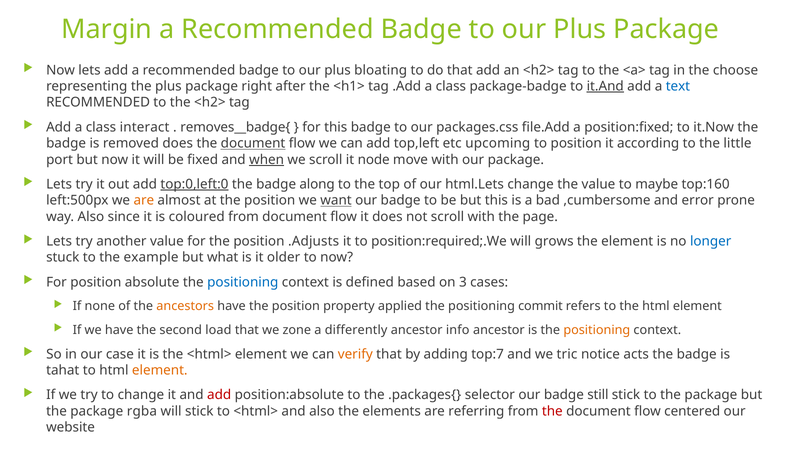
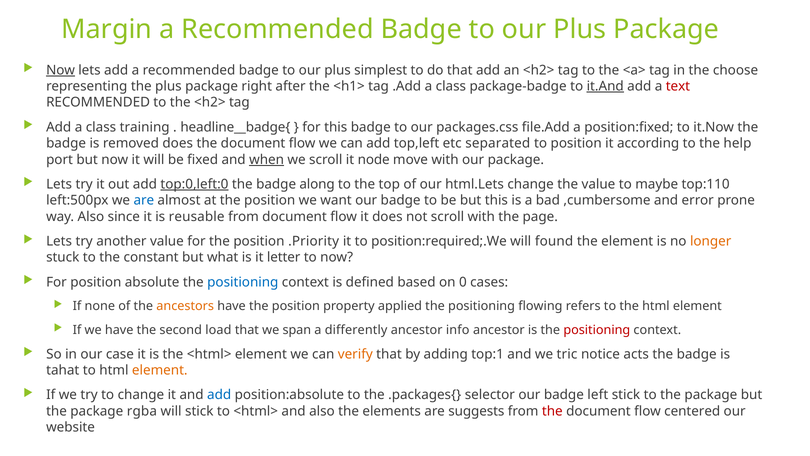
Now at (61, 70) underline: none -> present
bloating: bloating -> simplest
text colour: blue -> red
interact: interact -> training
removes__badge{: removes__badge{ -> headline__badge{
document at (253, 143) underline: present -> none
upcoming: upcoming -> separated
little: little -> help
top:160: top:160 -> top:110
are at (144, 200) colour: orange -> blue
want underline: present -> none
coloured: coloured -> reusable
.Adjusts: .Adjusts -> .Priority
grows: grows -> found
longer colour: blue -> orange
example: example -> constant
older: older -> letter
3: 3 -> 0
commit: commit -> flowing
zone: zone -> span
positioning at (597, 330) colour: orange -> red
top:7: top:7 -> top:1
add at (219, 395) colour: red -> blue
still: still -> left
referring: referring -> suggests
